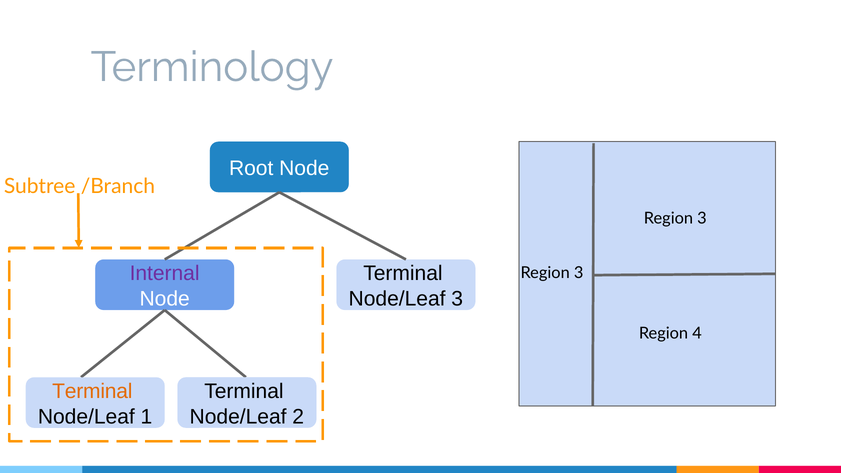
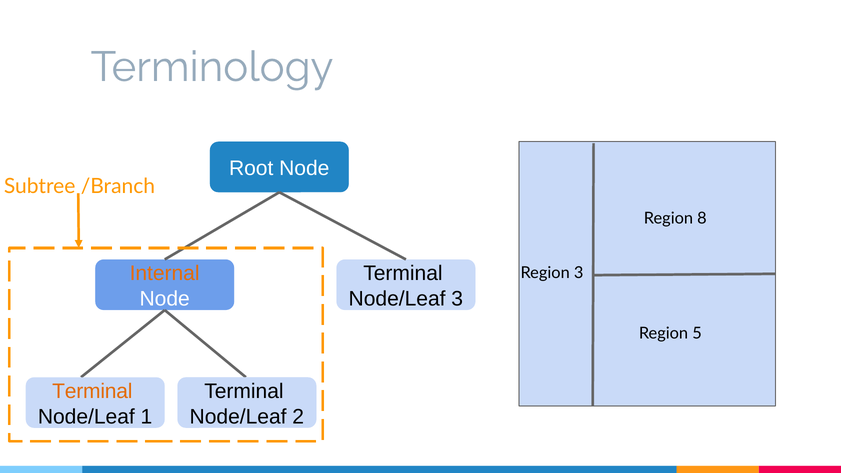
3 at (702, 218): 3 -> 8
Internal colour: purple -> orange
4: 4 -> 5
